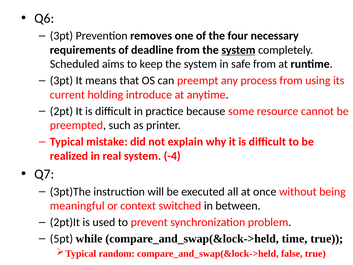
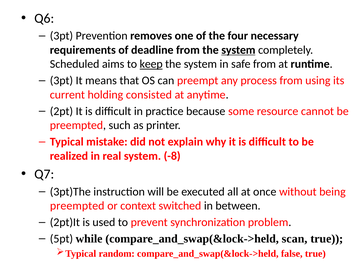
keep underline: none -> present
introduce: introduce -> consisted
-4: -4 -> -8
meaningful at (77, 206): meaningful -> preempted
time: time -> scan
